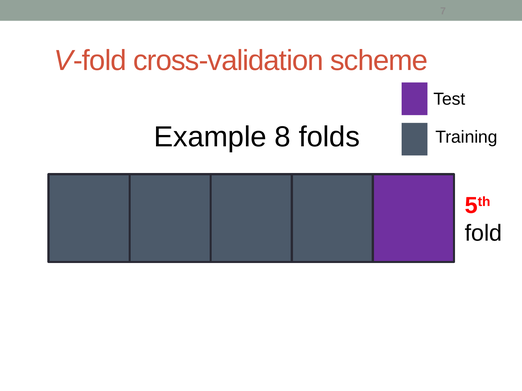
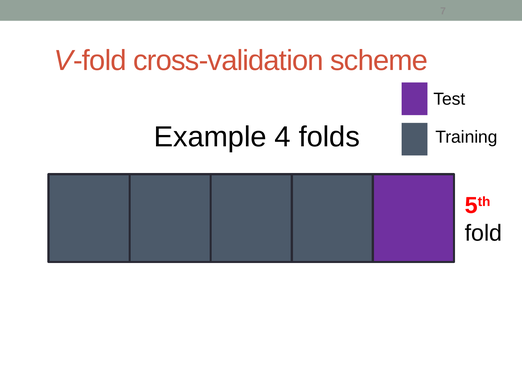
8: 8 -> 4
